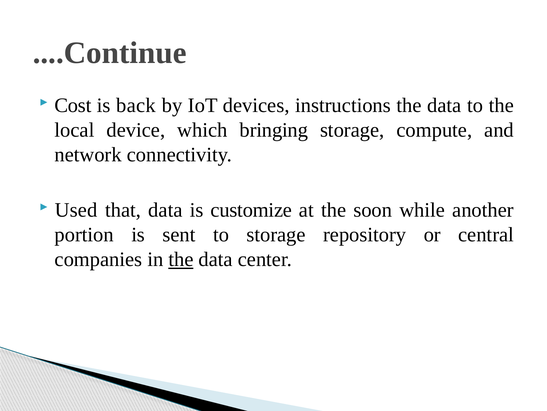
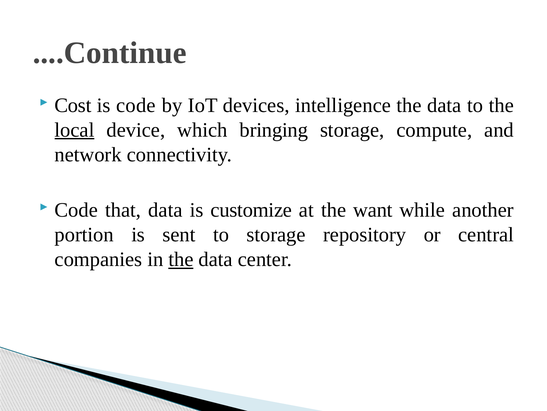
is back: back -> code
instructions: instructions -> intelligence
local underline: none -> present
Used at (76, 210): Used -> Code
soon: soon -> want
